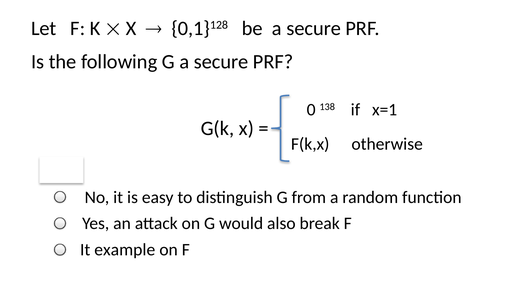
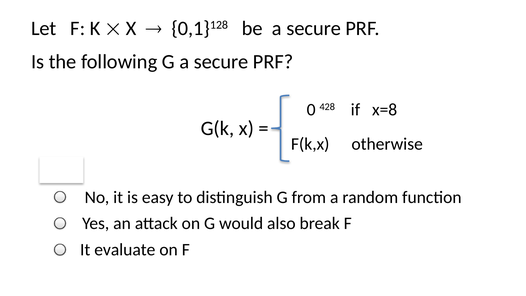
138: 138 -> 428
x=1: x=1 -> x=8
example: example -> evaluate
